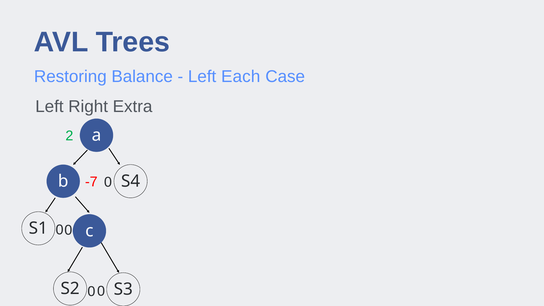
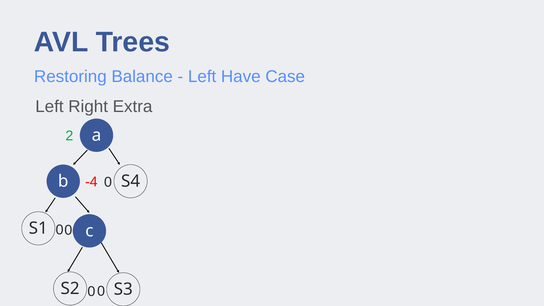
Each: Each -> Have
-7: -7 -> -4
